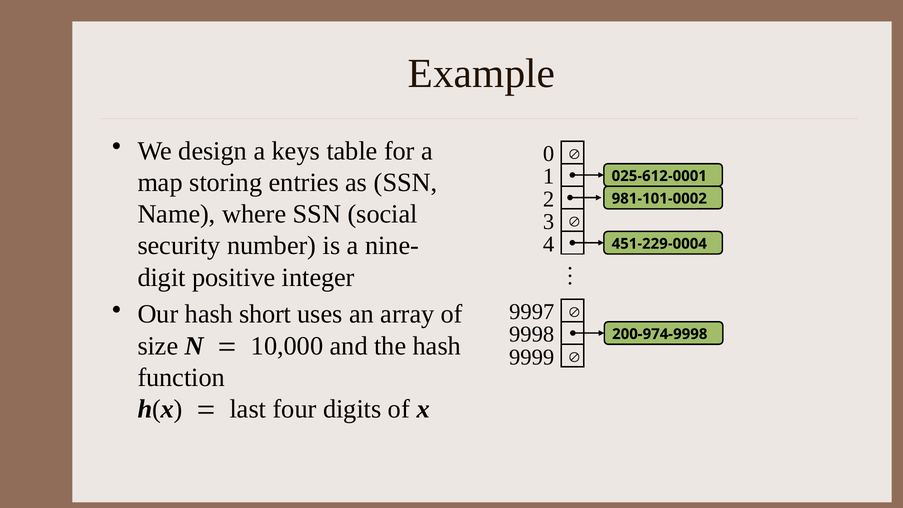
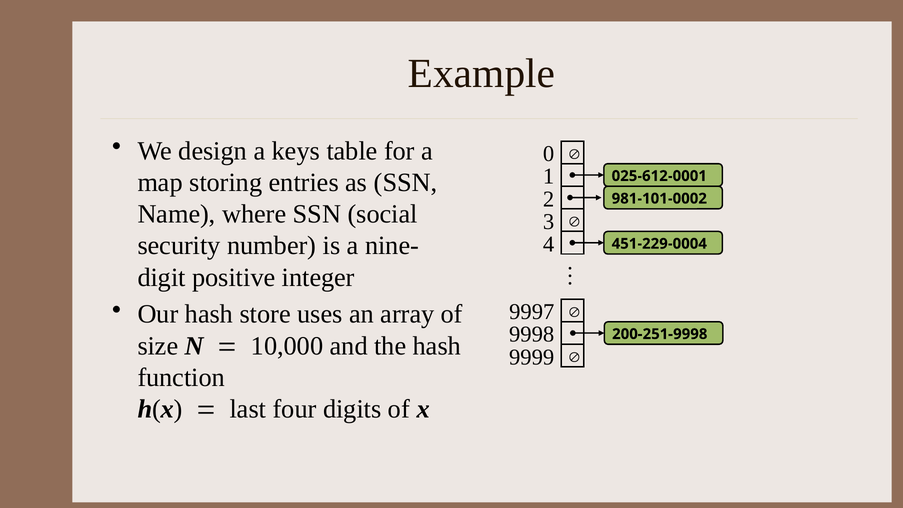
short: short -> store
200-974-9998: 200-974-9998 -> 200-251-9998
